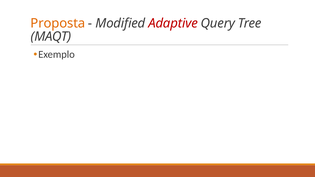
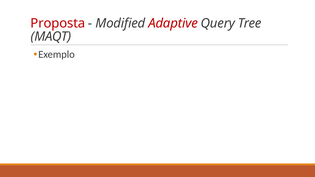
Proposta colour: orange -> red
